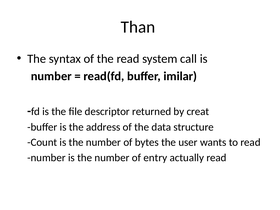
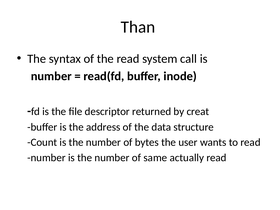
imilar: imilar -> inode
entry: entry -> same
